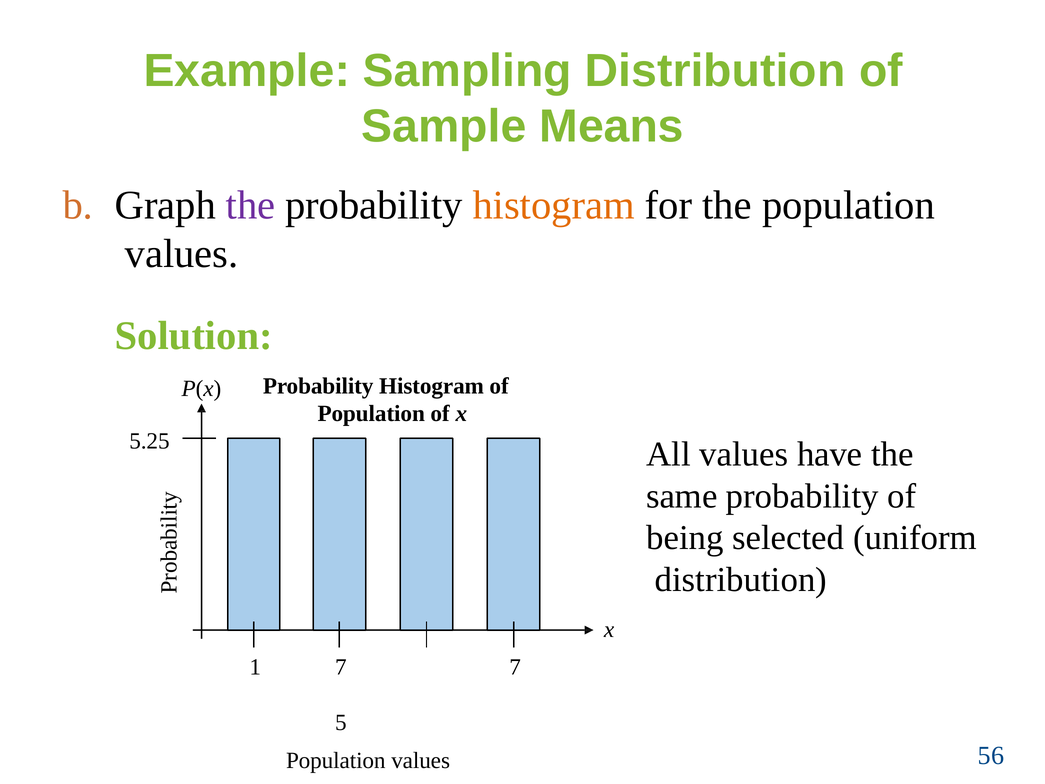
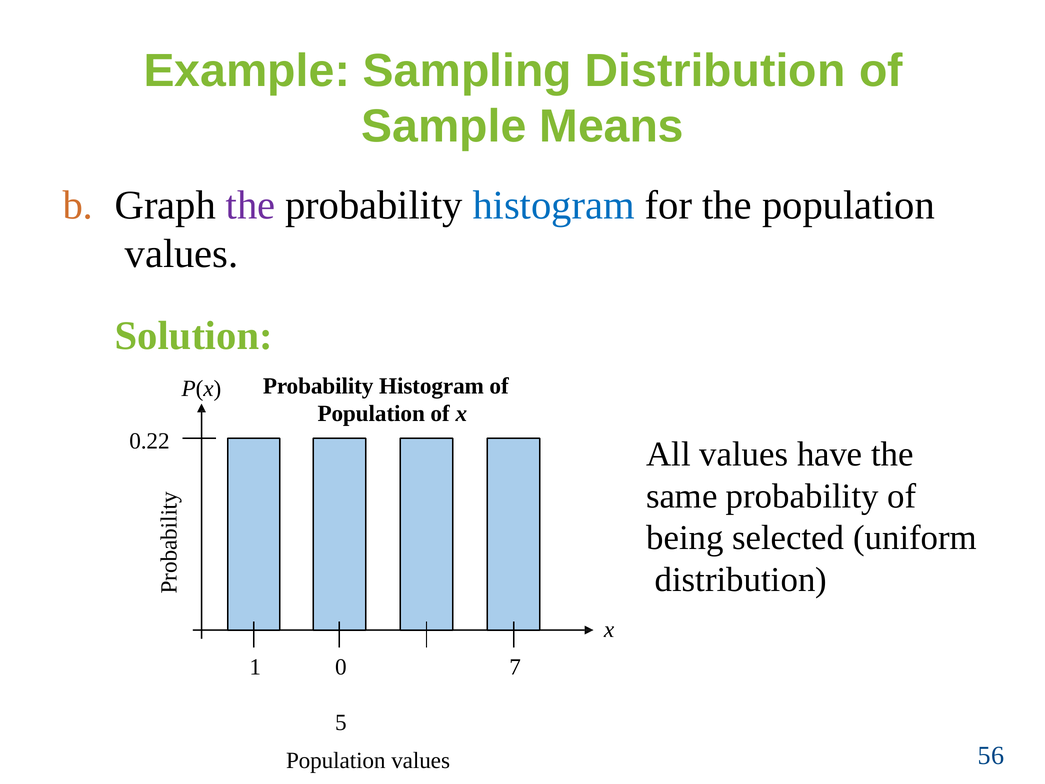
histogram at (554, 205) colour: orange -> blue
5.25: 5.25 -> 0.22
1 7: 7 -> 0
